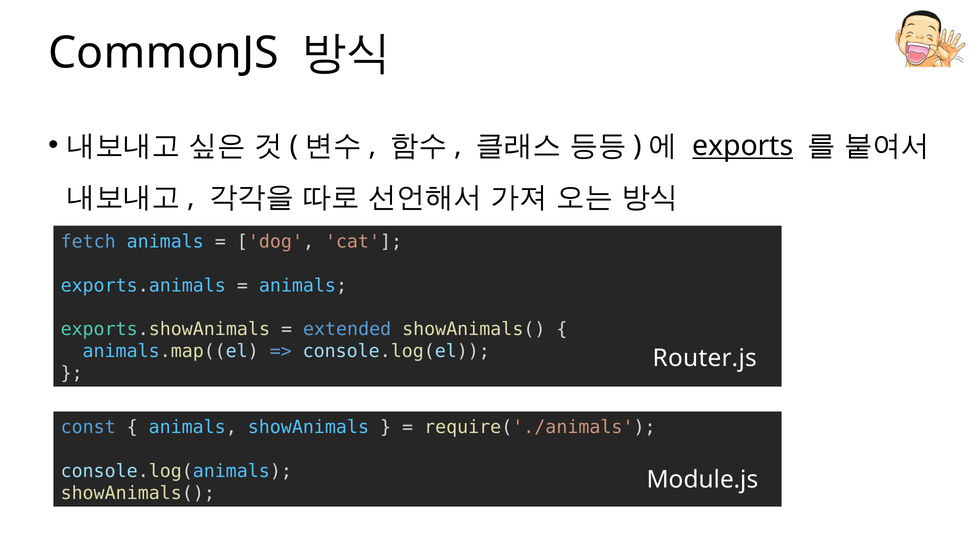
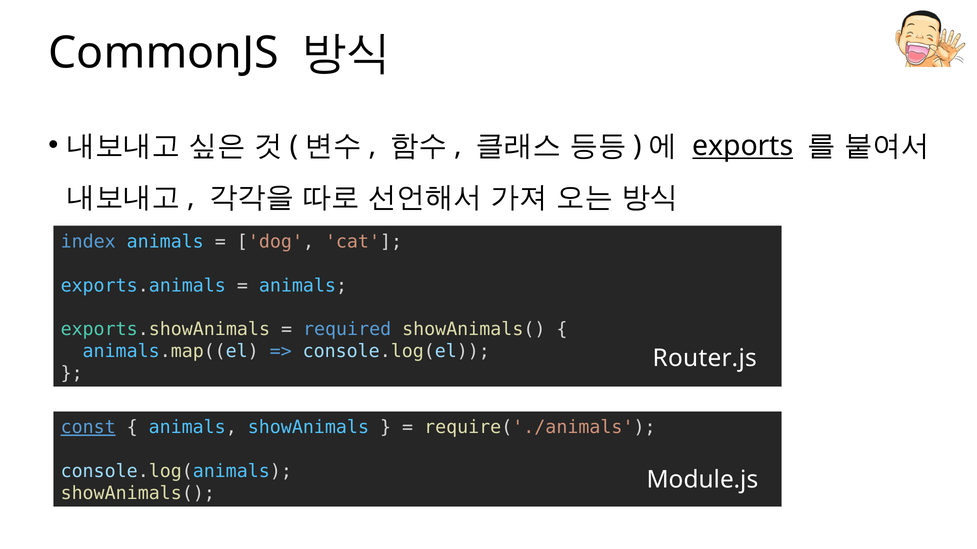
fetch: fetch -> index
extended: extended -> required
const underline: none -> present
